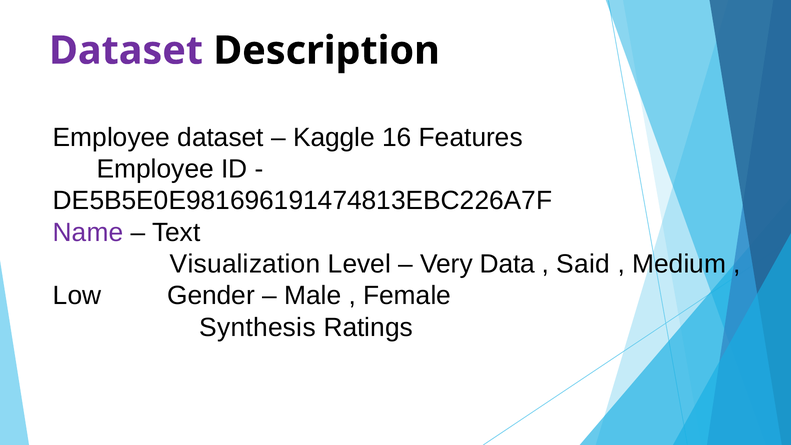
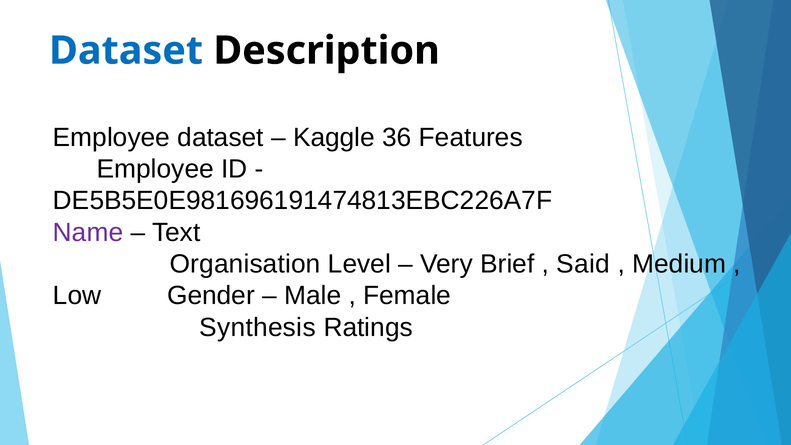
Dataset at (126, 51) colour: purple -> blue
16: 16 -> 36
Visualization: Visualization -> Organisation
Data: Data -> Brief
